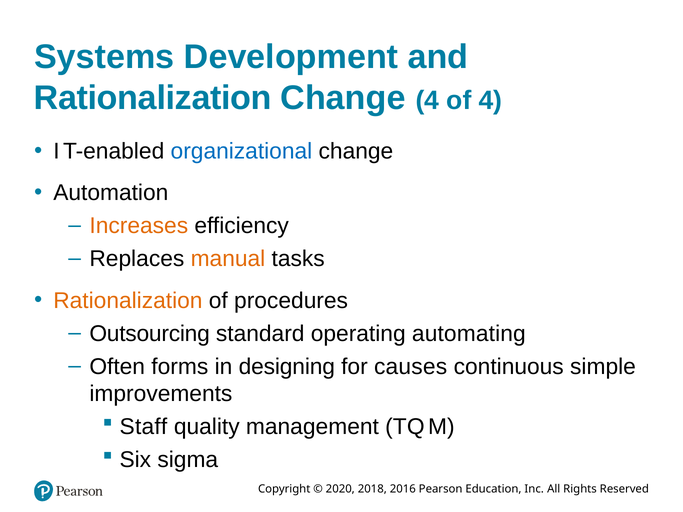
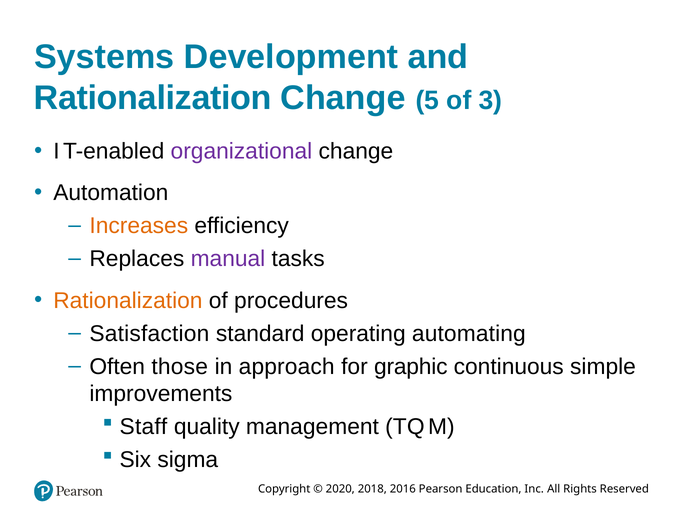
Change 4: 4 -> 5
of 4: 4 -> 3
organizational colour: blue -> purple
manual colour: orange -> purple
Outsourcing: Outsourcing -> Satisfaction
forms: forms -> those
designing: designing -> approach
causes: causes -> graphic
